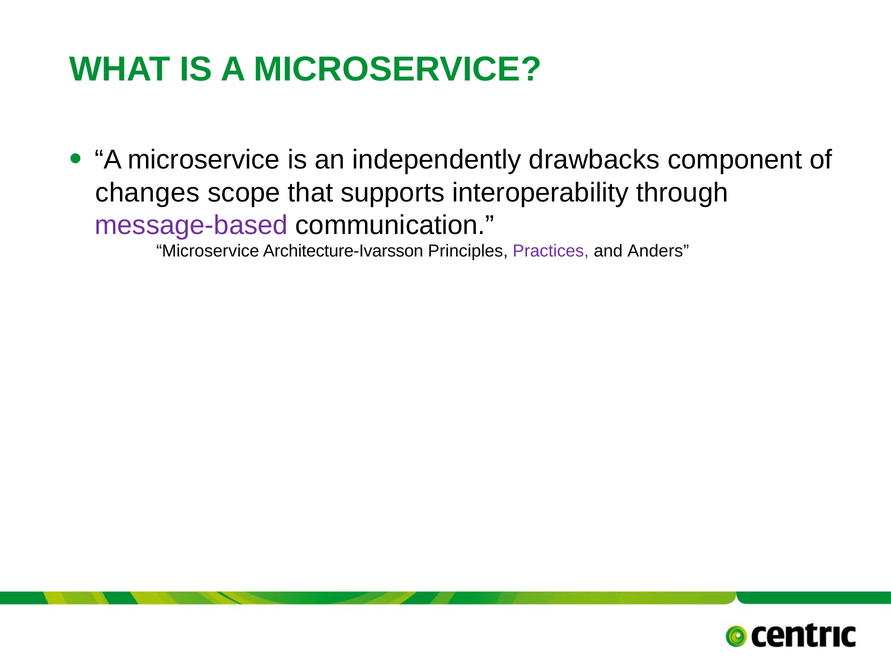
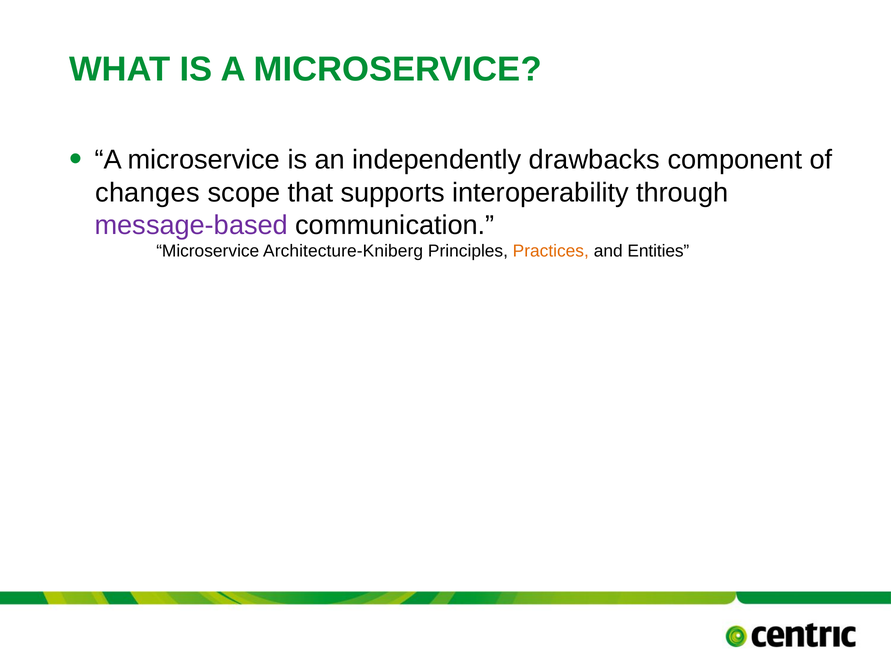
Architecture-Ivarsson: Architecture-Ivarsson -> Architecture-Kniberg
Practices colour: purple -> orange
Anders: Anders -> Entities
